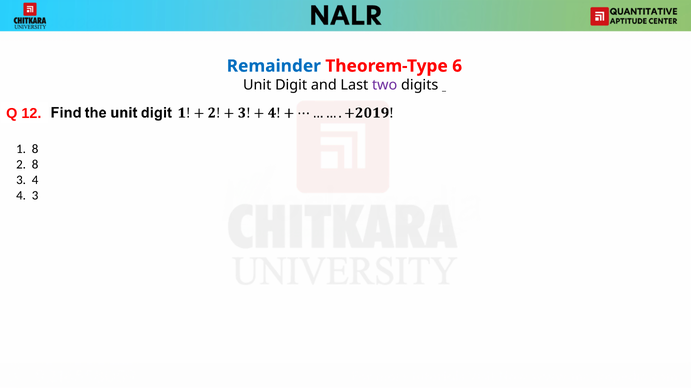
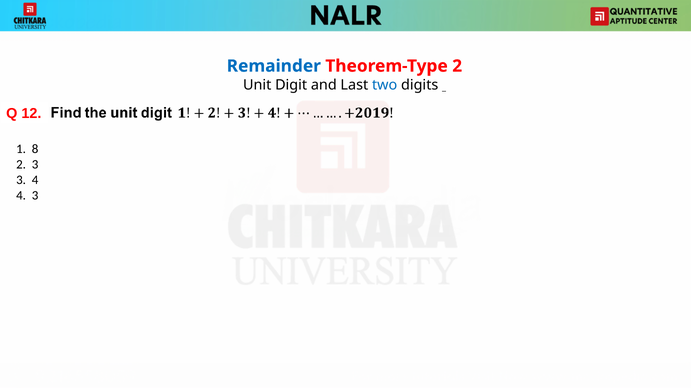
Theorem-Type 6: 6 -> 2
two colour: purple -> blue
2 8: 8 -> 3
